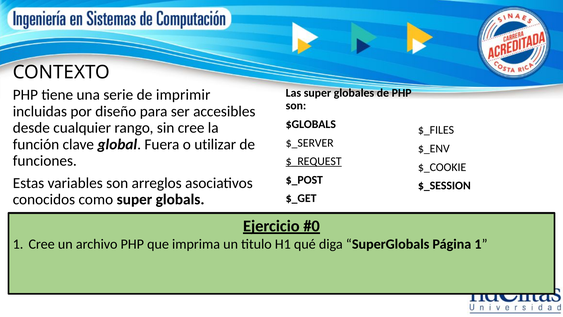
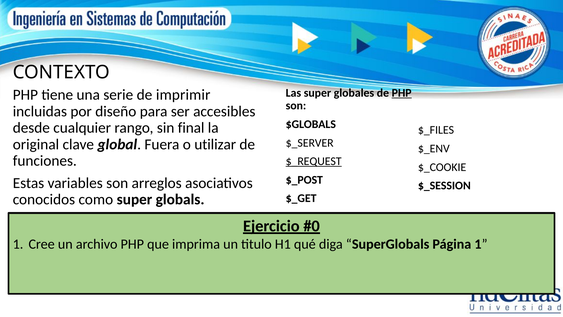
PHP at (402, 93) underline: none -> present
sin cree: cree -> final
función: función -> original
